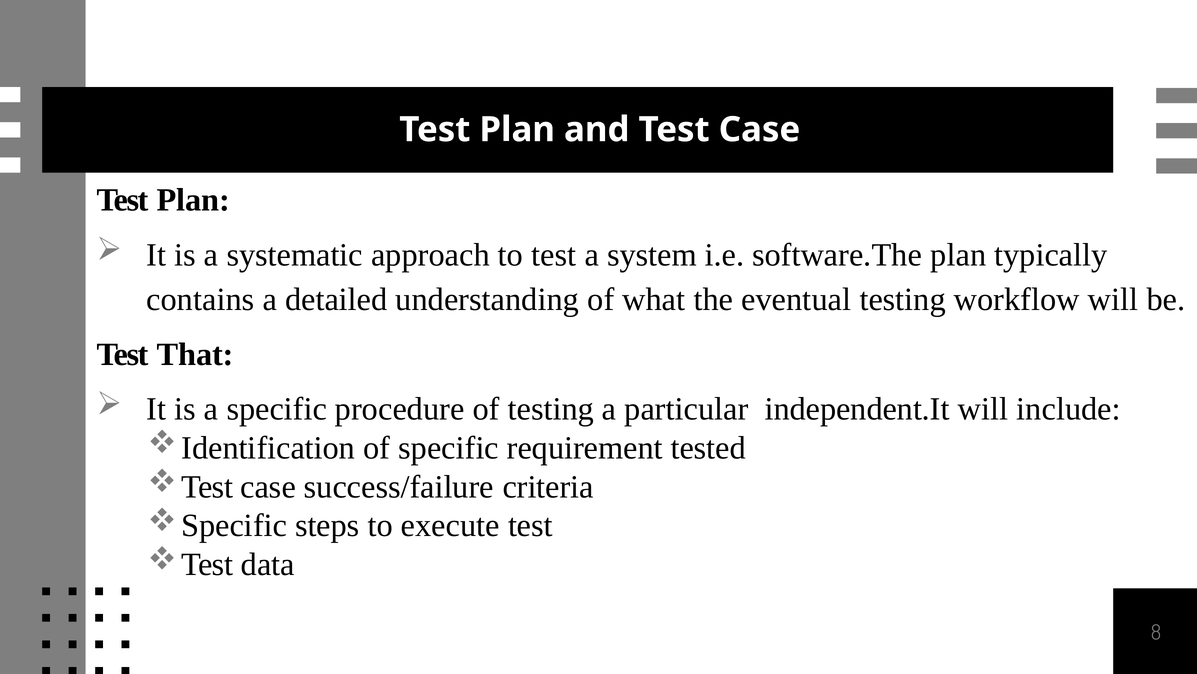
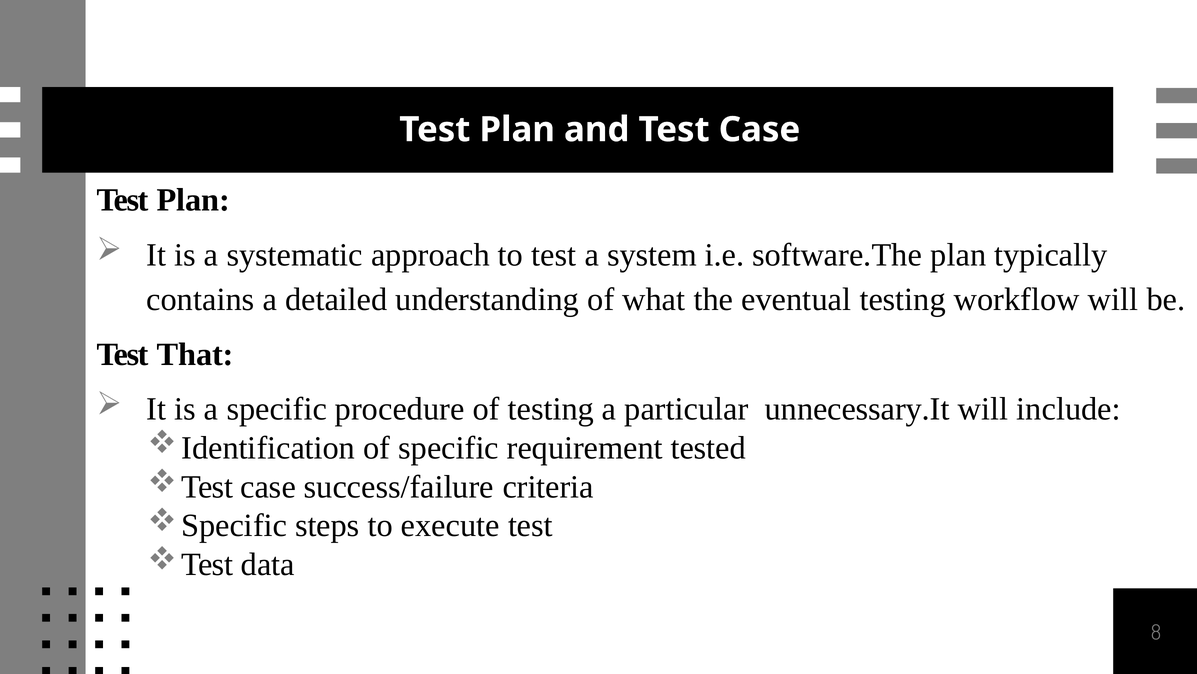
independent.It: independent.It -> unnecessary.It
